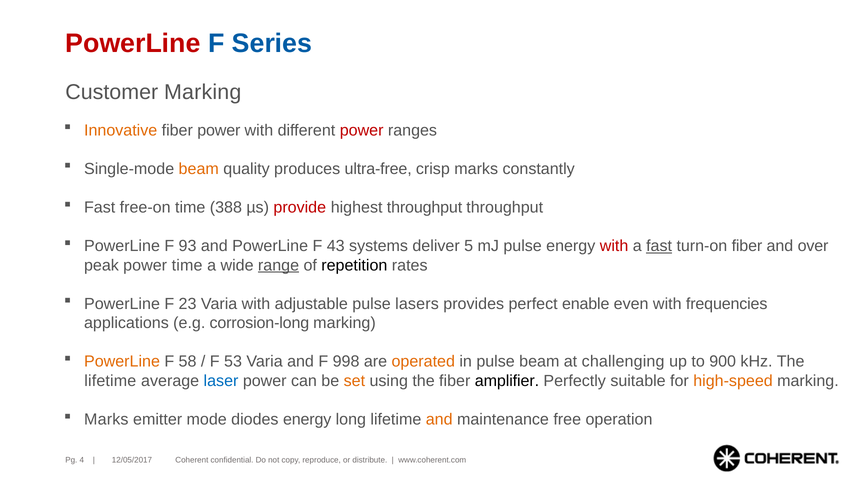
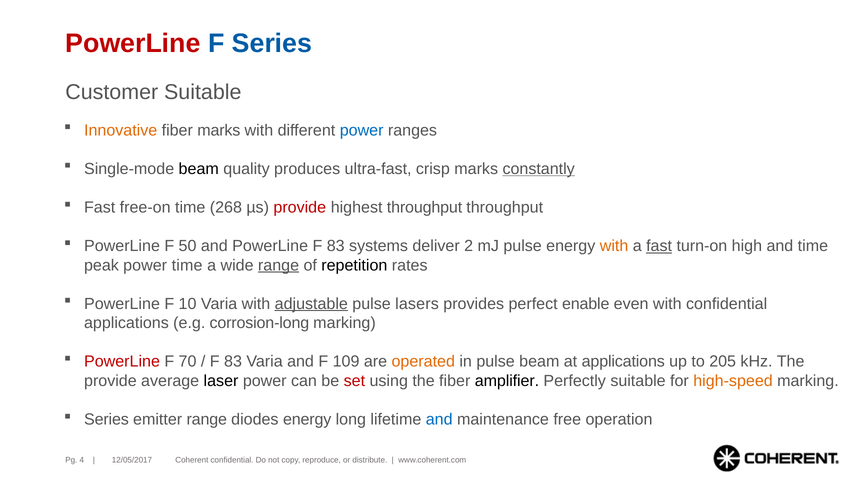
Customer Marking: Marking -> Suitable
fiber power: power -> marks
power at (362, 130) colour: red -> blue
beam at (199, 169) colour: orange -> black
ultra-free: ultra-free -> ultra-fast
constantly underline: none -> present
388: 388 -> 268
93: 93 -> 50
PowerLine F 43: 43 -> 83
5: 5 -> 2
with at (614, 246) colour: red -> orange
turn-on fiber: fiber -> high
and over: over -> time
23: 23 -> 10
adjustable underline: none -> present
with frequencies: frequencies -> confidential
PowerLine at (122, 362) colour: orange -> red
58: 58 -> 70
53 at (233, 362): 53 -> 83
998: 998 -> 109
at challenging: challenging -> applications
900: 900 -> 205
lifetime at (110, 381): lifetime -> provide
laser colour: blue -> black
set colour: orange -> red
Marks at (106, 420): Marks -> Series
emitter mode: mode -> range
and at (439, 420) colour: orange -> blue
